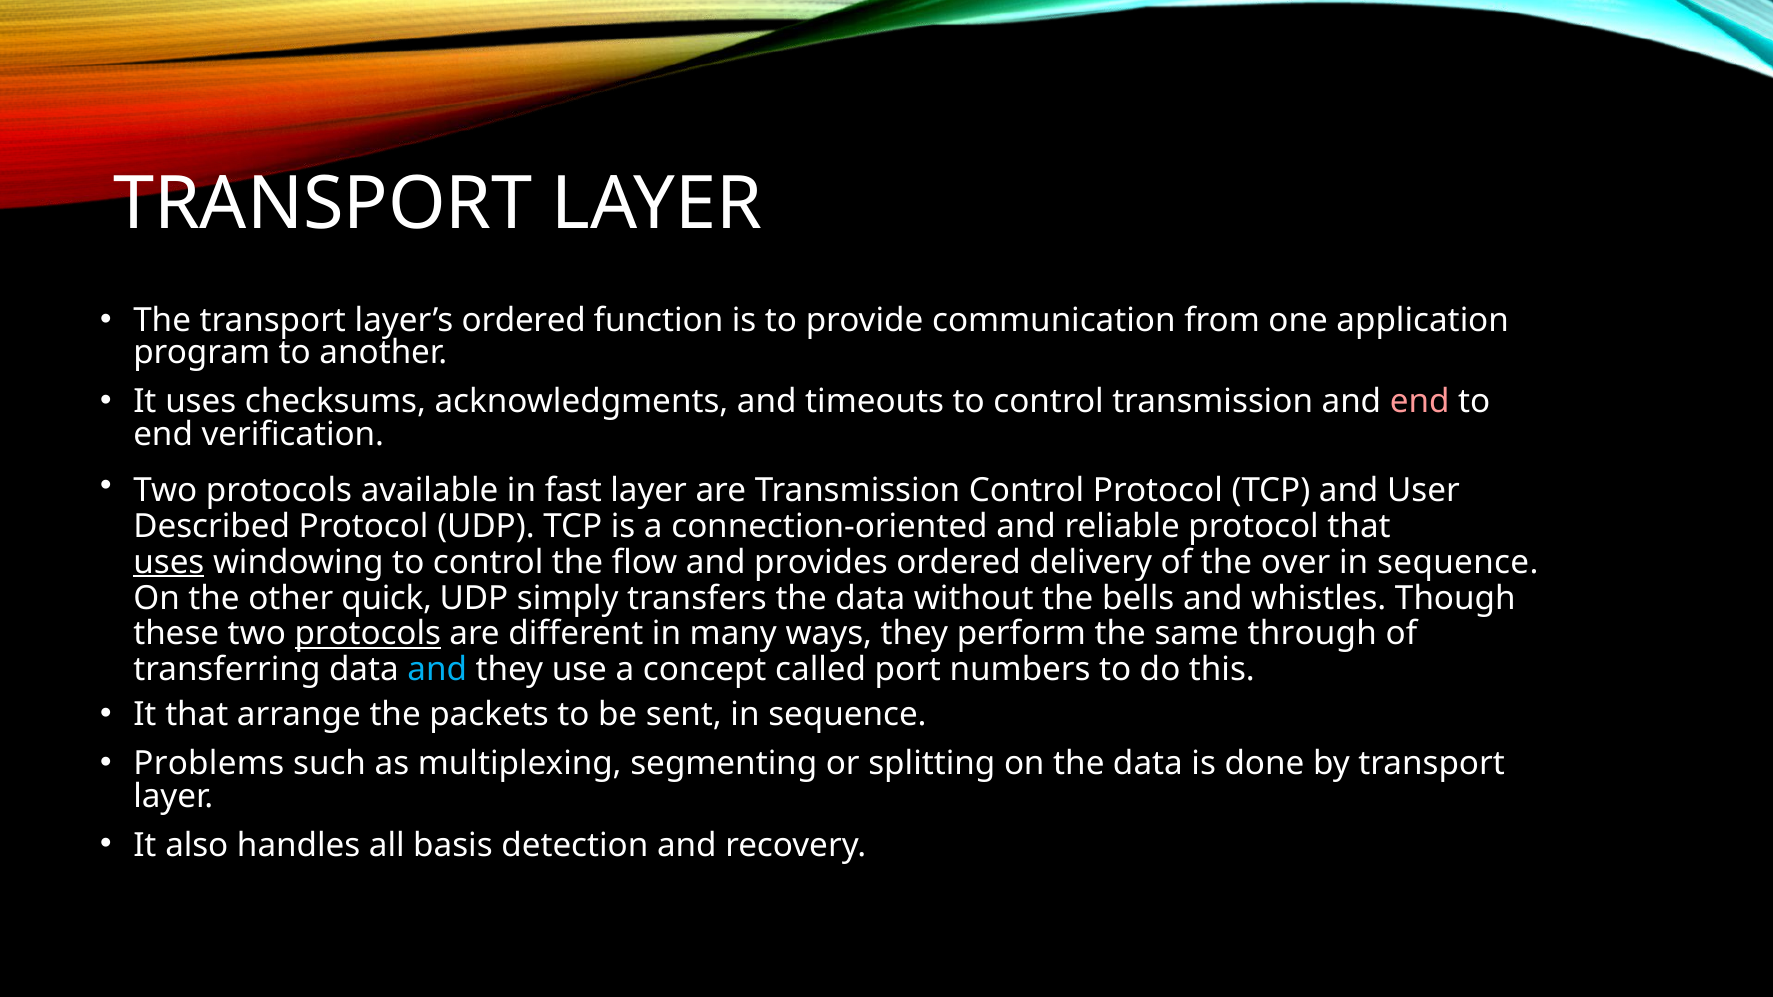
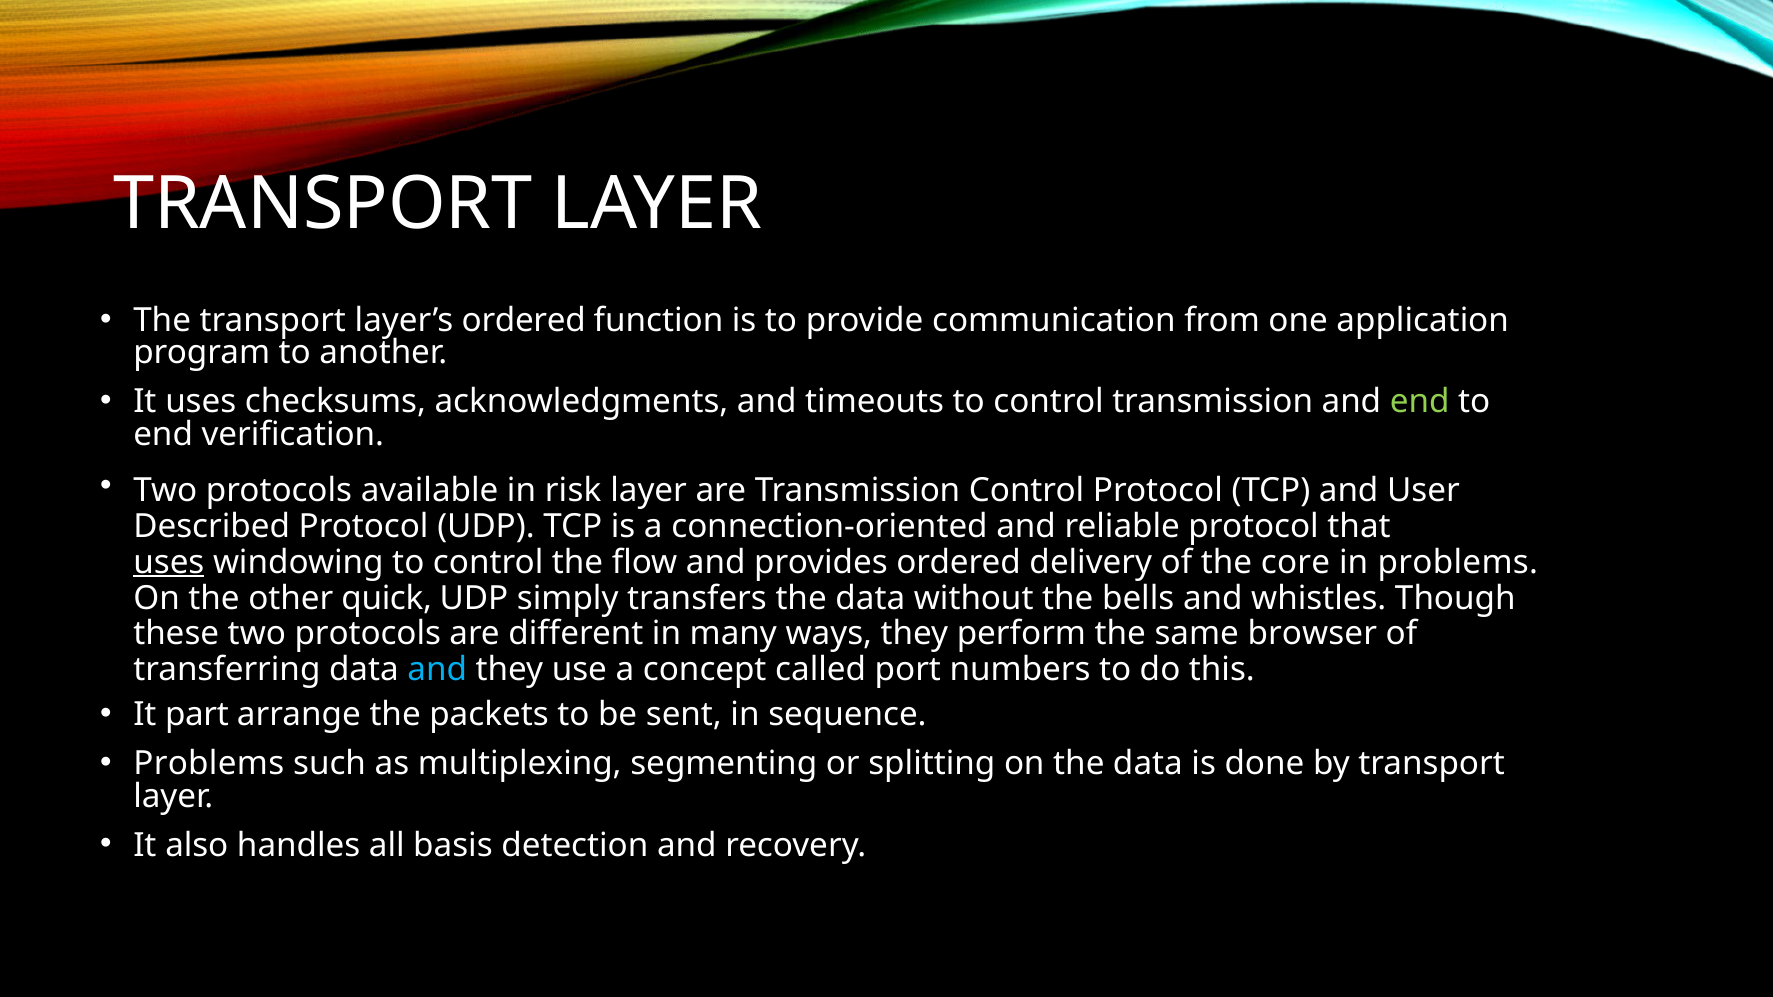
end at (1420, 402) colour: pink -> light green
fast: fast -> risk
over: over -> core
sequence at (1458, 562): sequence -> problems
protocols at (368, 634) underline: present -> none
through: through -> browser
It that: that -> part
